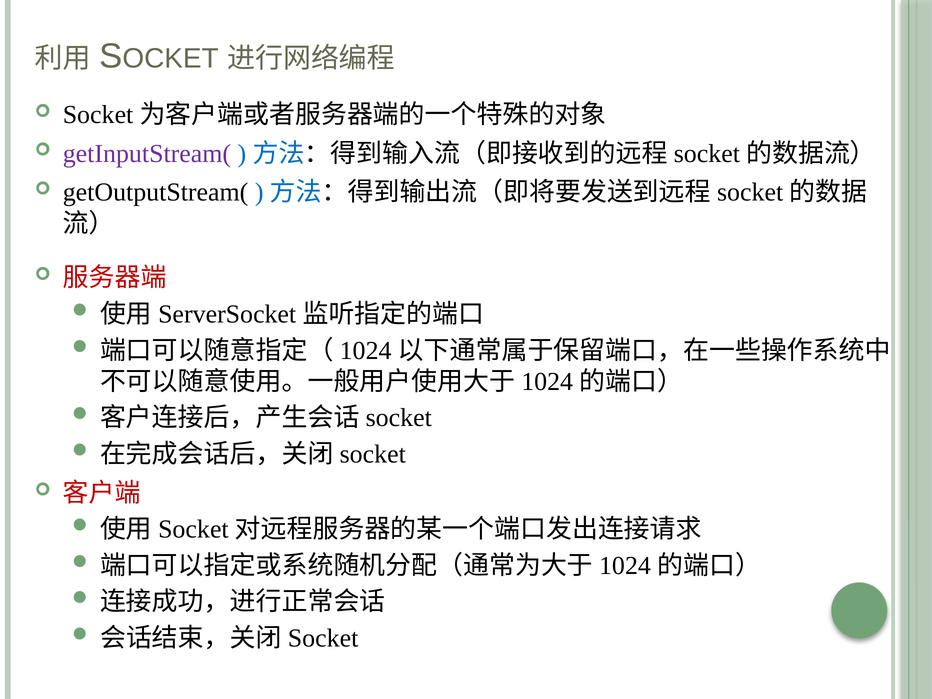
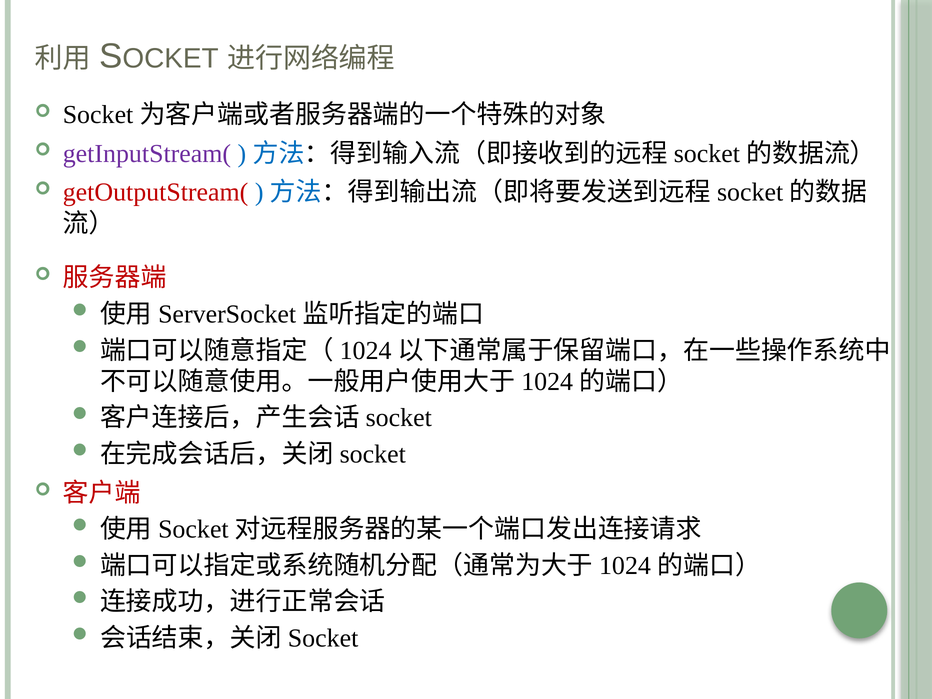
getOutputStream( colour: black -> red
